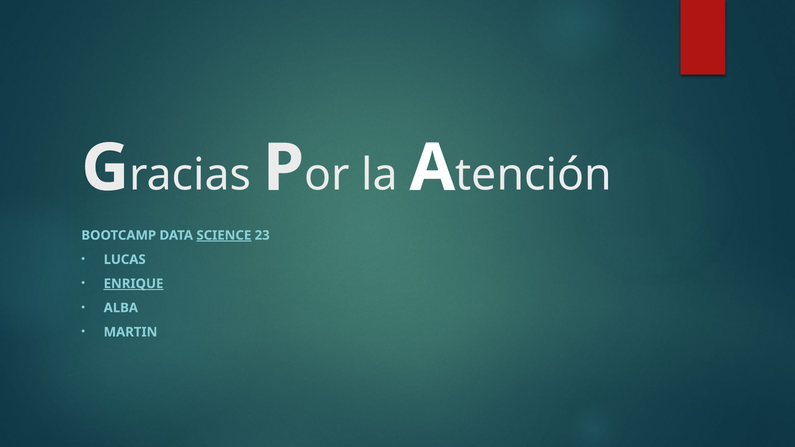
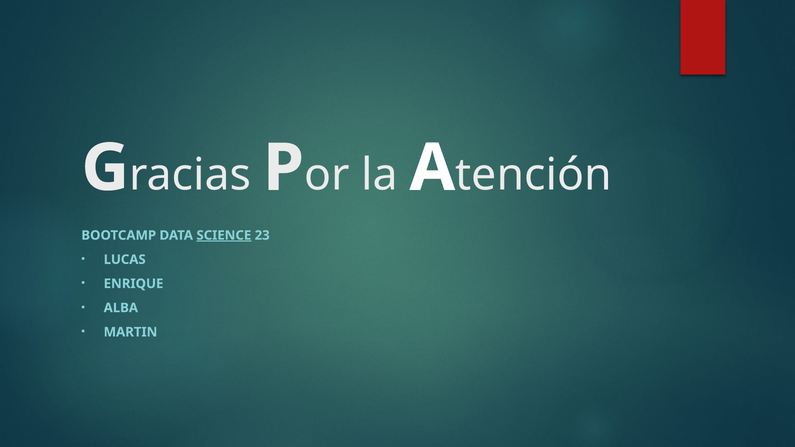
ENRIQUE underline: present -> none
